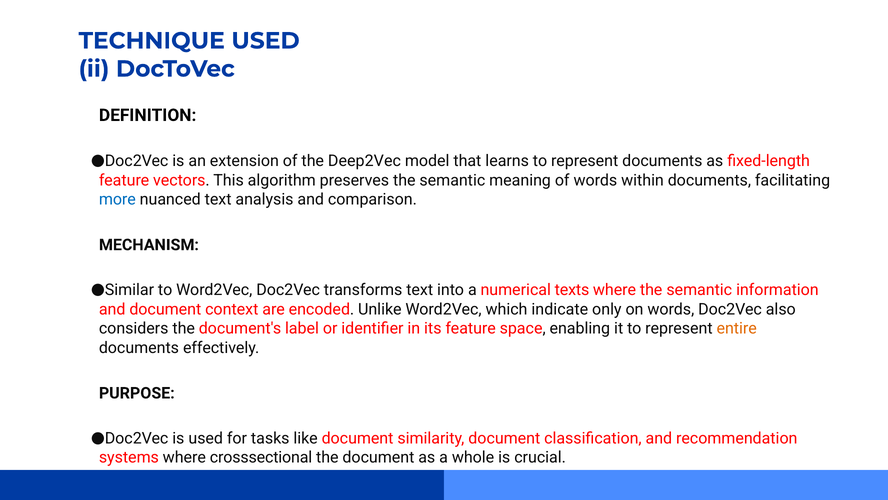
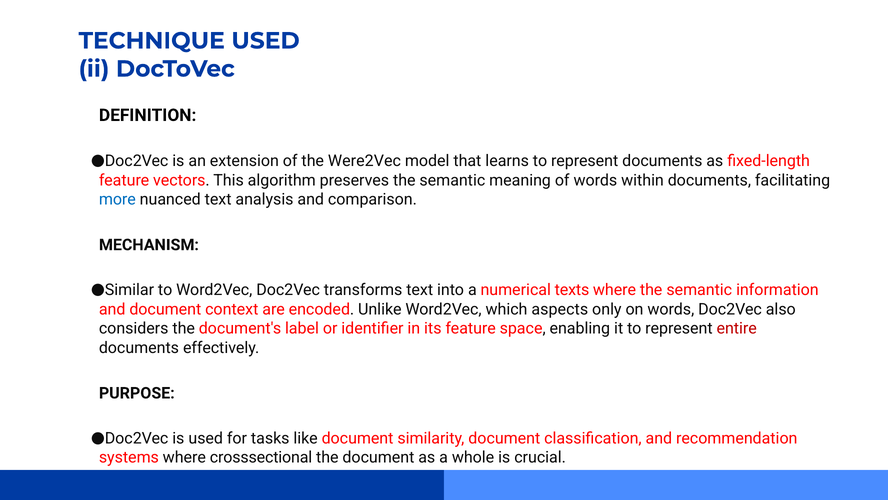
Deep2Vec: Deep2Vec -> Were2Vec
indicate: indicate -> aspects
entire colour: orange -> red
